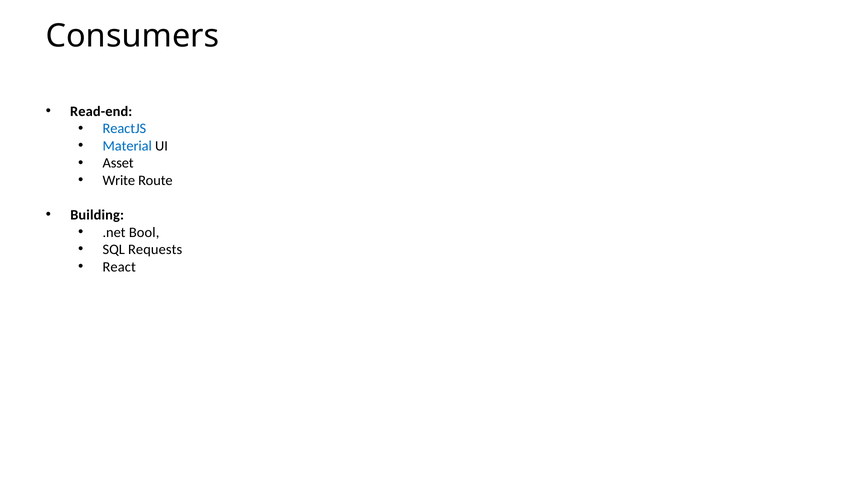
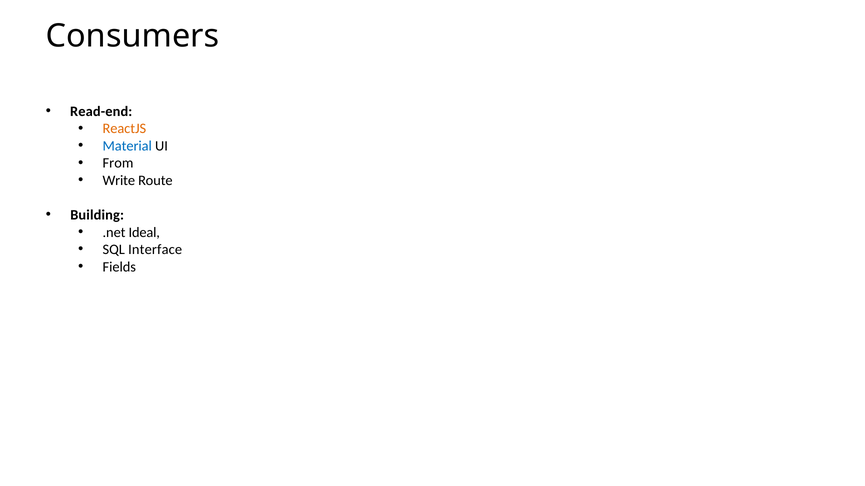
ReactJS colour: blue -> orange
Asset: Asset -> From
Bool: Bool -> Ideal
Requests: Requests -> Interface
React: React -> Fields
